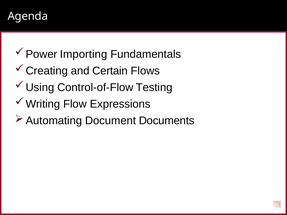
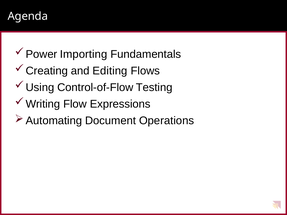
Certain: Certain -> Editing
Documents: Documents -> Operations
